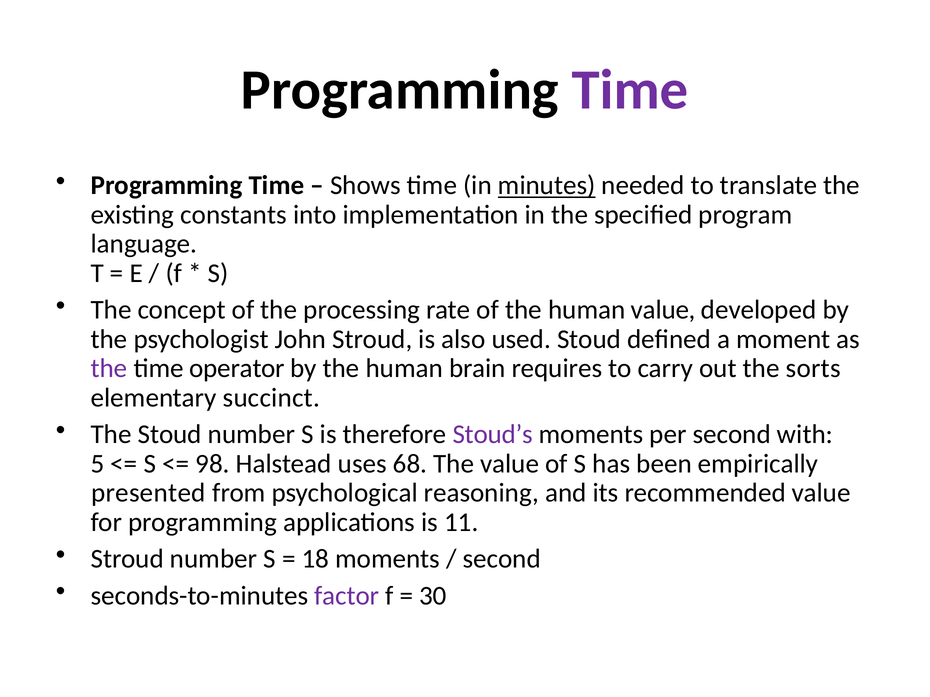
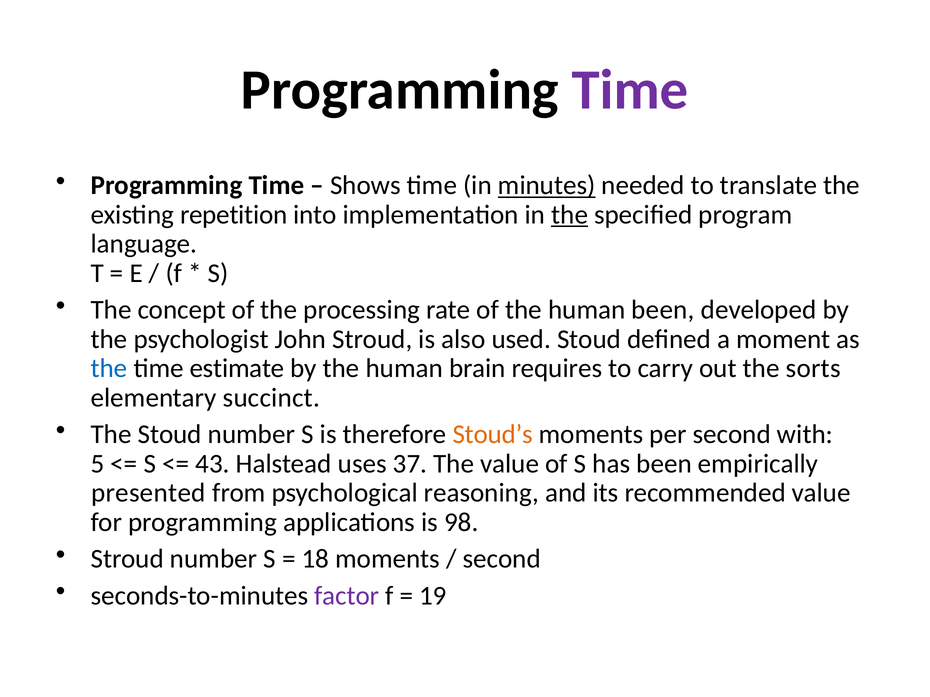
constants: constants -> repetition
the at (570, 215) underline: none -> present
human value: value -> been
the at (109, 369) colour: purple -> blue
operator: operator -> estimate
Stoud’s colour: purple -> orange
98: 98 -> 43
68: 68 -> 37
11: 11 -> 98
30: 30 -> 19
